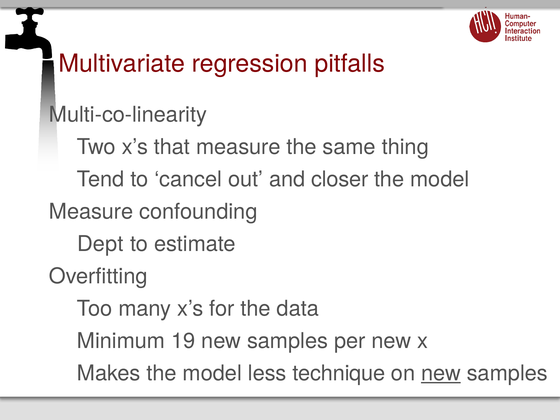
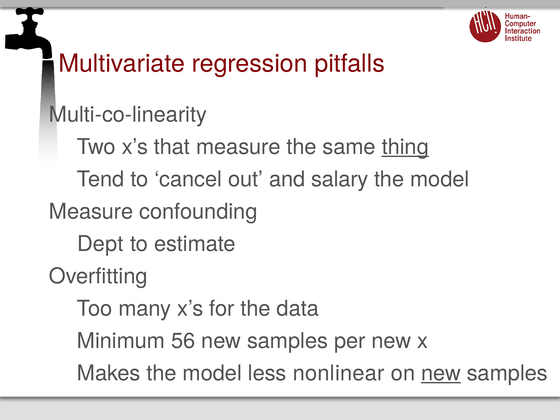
thing underline: none -> present
closer: closer -> salary
19: 19 -> 56
technique: technique -> nonlinear
